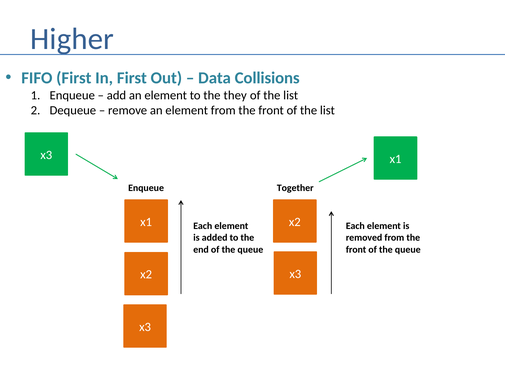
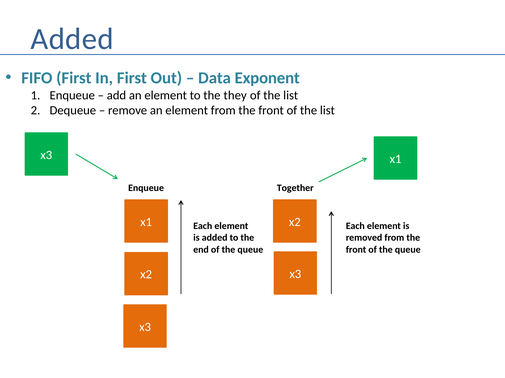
Higher at (72, 39): Higher -> Added
Collisions: Collisions -> Exponent
